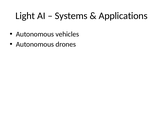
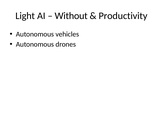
Systems: Systems -> Without
Applications: Applications -> Productivity
